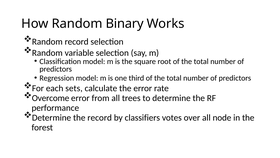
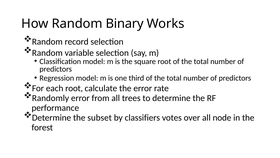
each sets: sets -> root
Overcome: Overcome -> Randomly
the record: record -> subset
